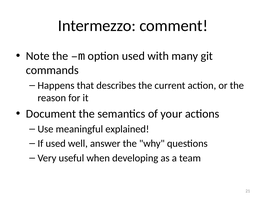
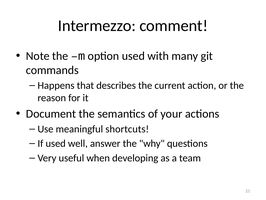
explained: explained -> shortcuts
